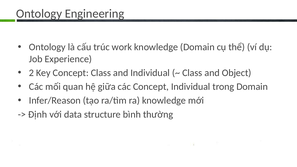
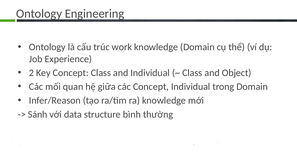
Định: Định -> Sánh
